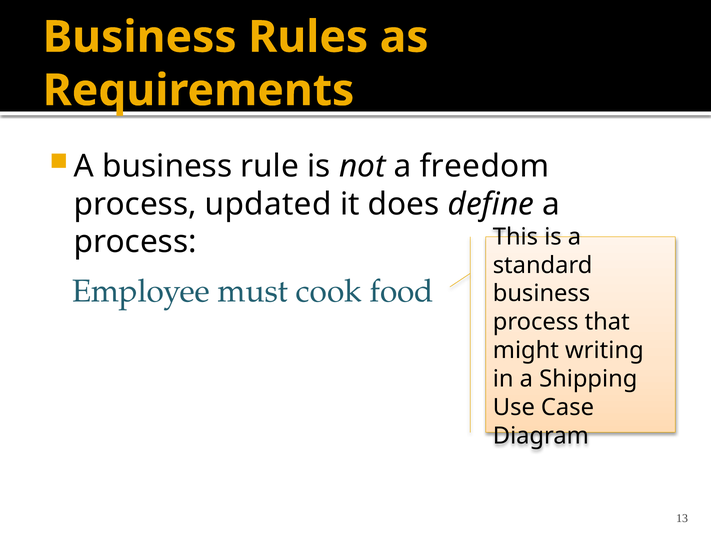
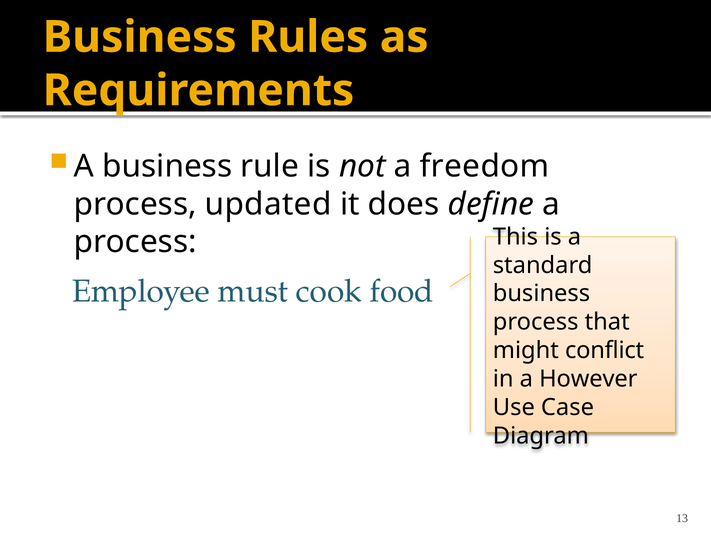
writing: writing -> conflict
Shipping: Shipping -> However
